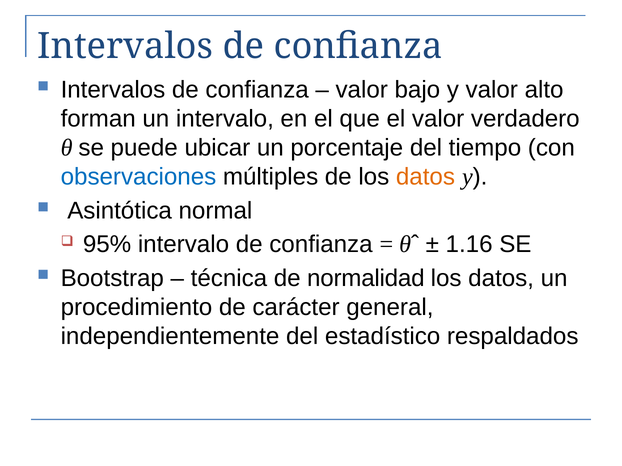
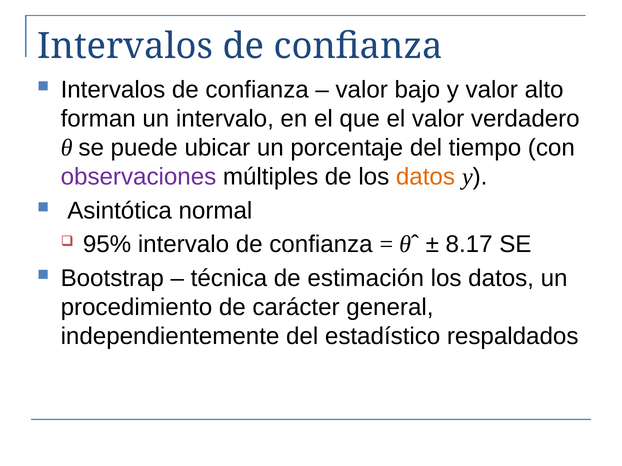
observaciones colour: blue -> purple
1.16: 1.16 -> 8.17
normalidad: normalidad -> estimación
